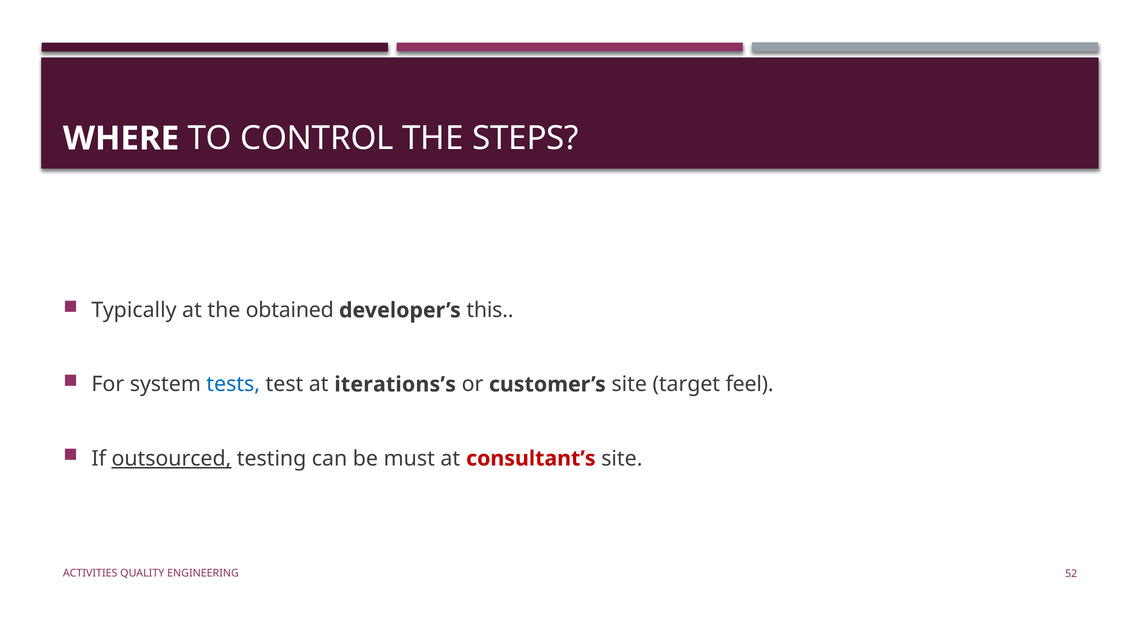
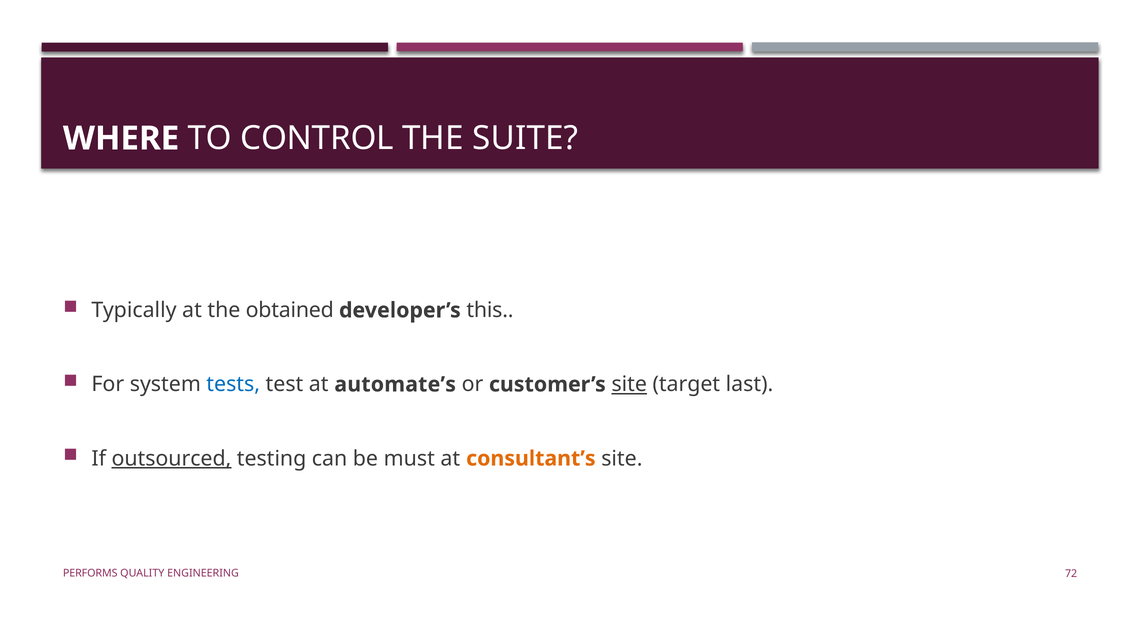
STEPS: STEPS -> SUITE
iterations’s: iterations’s -> automate’s
site at (629, 385) underline: none -> present
feel: feel -> last
consultant’s colour: red -> orange
ACTIVITIES: ACTIVITIES -> PERFORMS
52: 52 -> 72
